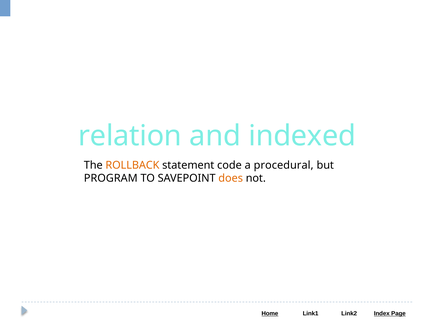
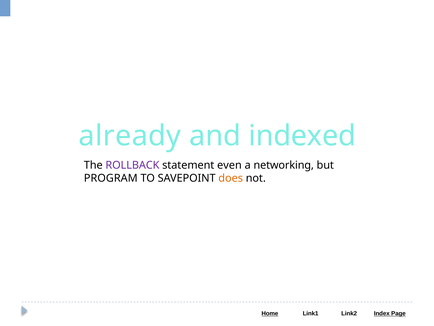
relation: relation -> already
ROLLBACK colour: orange -> purple
code: code -> even
procedural: procedural -> networking
